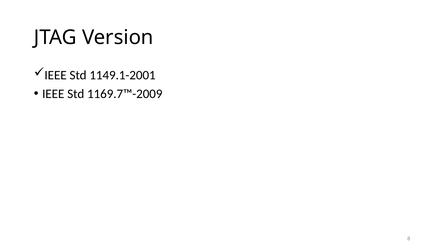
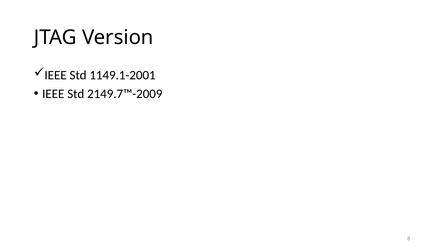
1169.7™-2009: 1169.7™-2009 -> 2149.7™-2009
